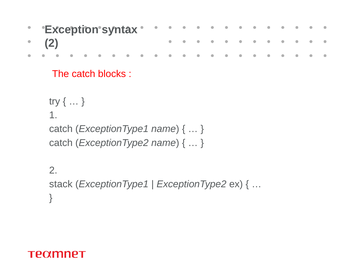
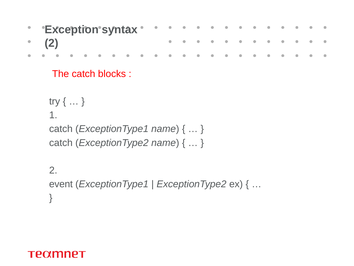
stack: stack -> event
